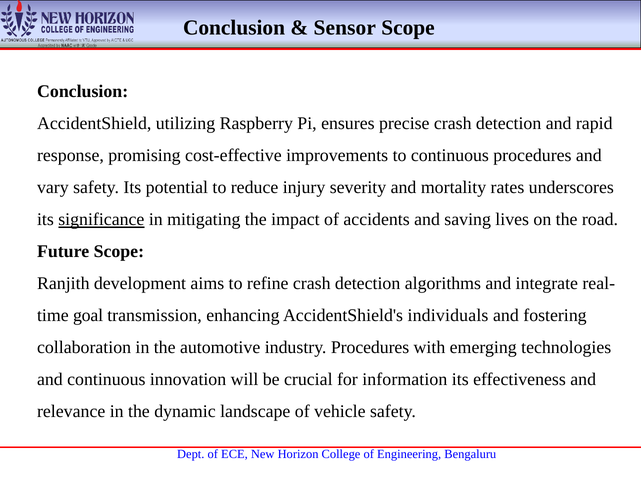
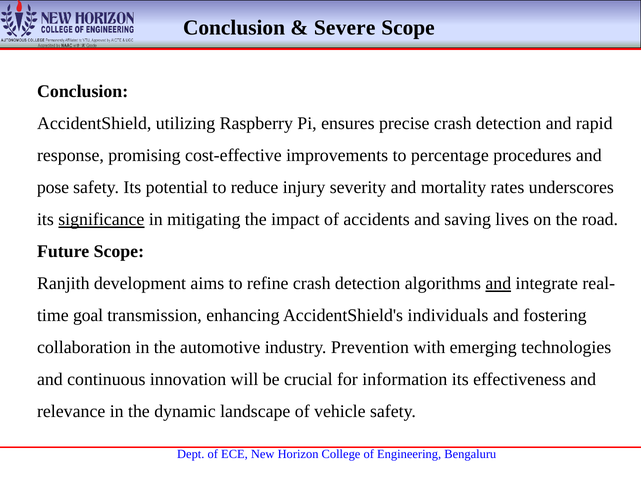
Sensor: Sensor -> Severe
to continuous: continuous -> percentage
vary: vary -> pose
and at (498, 284) underline: none -> present
industry Procedures: Procedures -> Prevention
